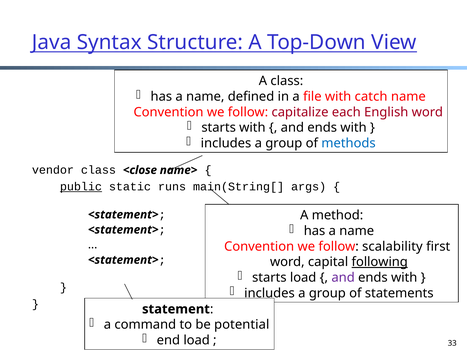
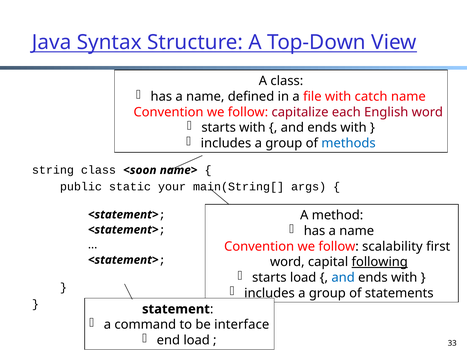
vendor: vendor -> string
<close: <close -> <soon
public underline: present -> none
runs: runs -> your
and at (343, 278) colour: purple -> blue
potential: potential -> interface
